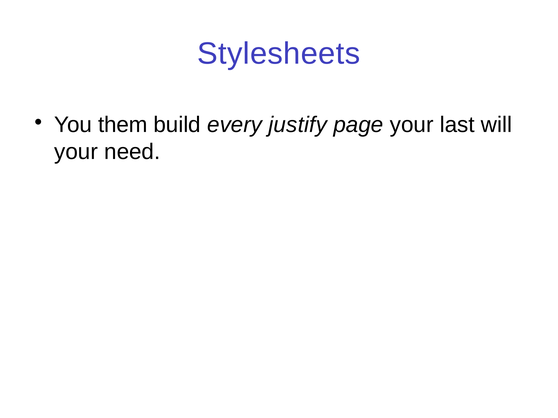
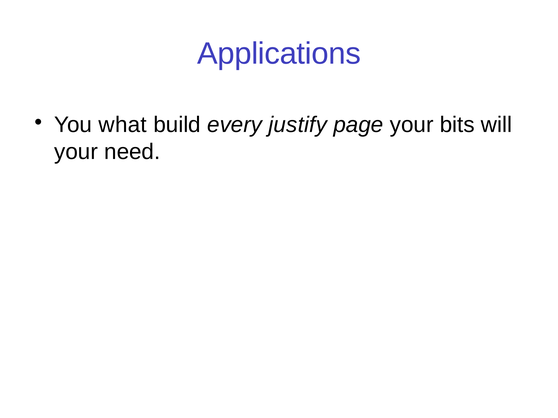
Stylesheets: Stylesheets -> Applications
them: them -> what
last: last -> bits
